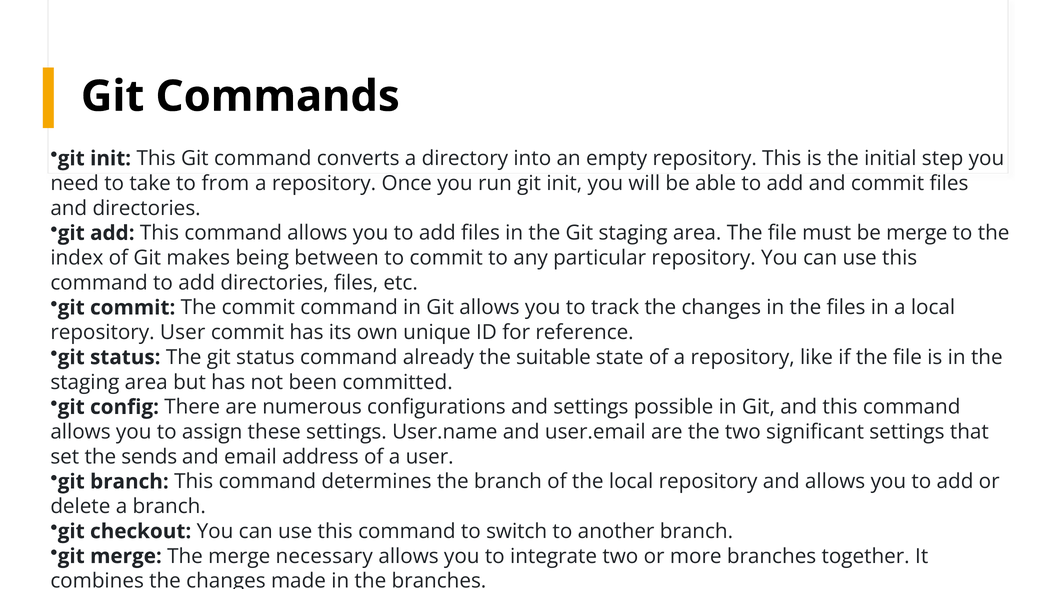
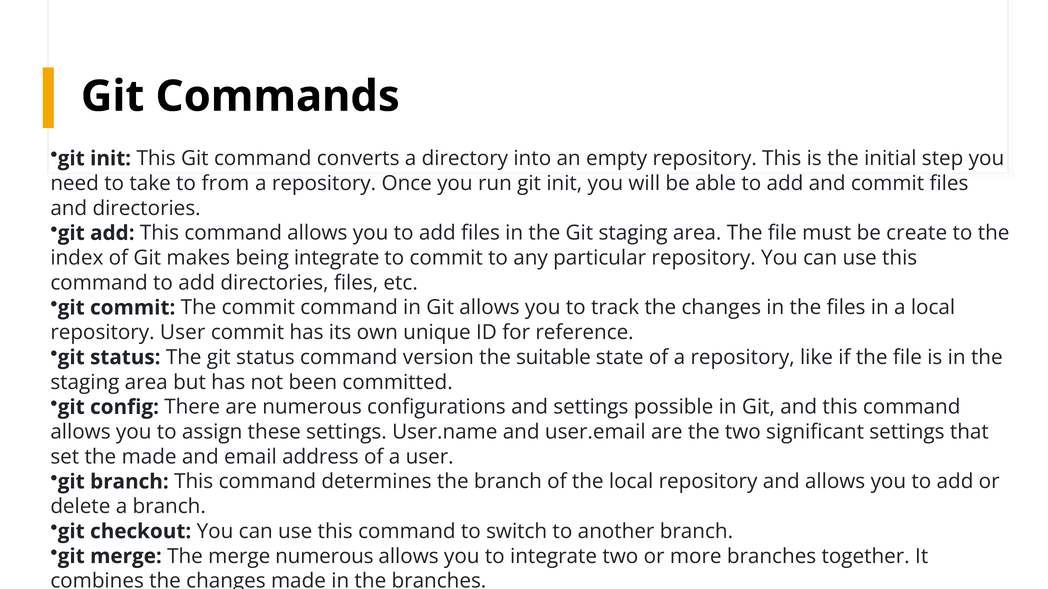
be merge: merge -> create
being between: between -> integrate
already: already -> version
the sends: sends -> made
merge necessary: necessary -> numerous
